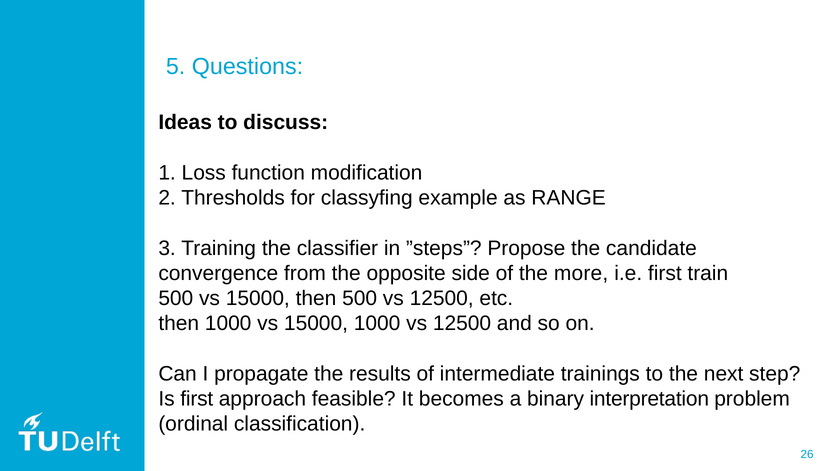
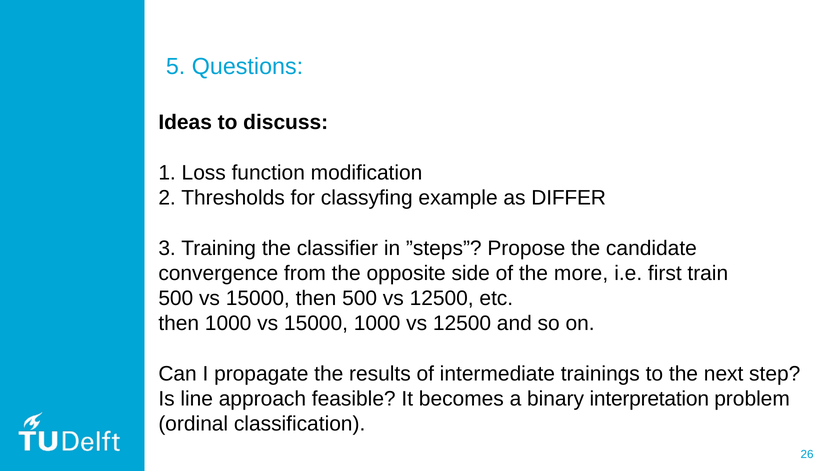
RANGE: RANGE -> DIFFER
Is first: first -> line
